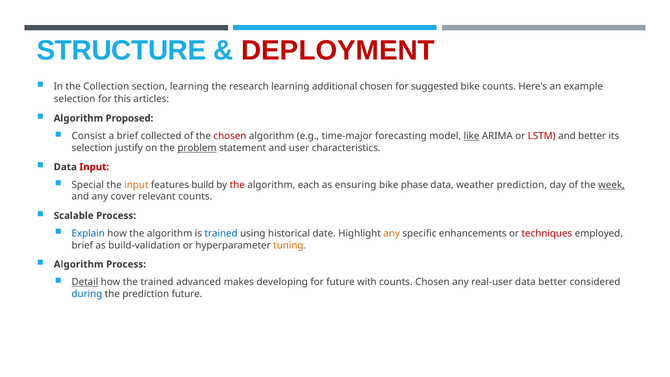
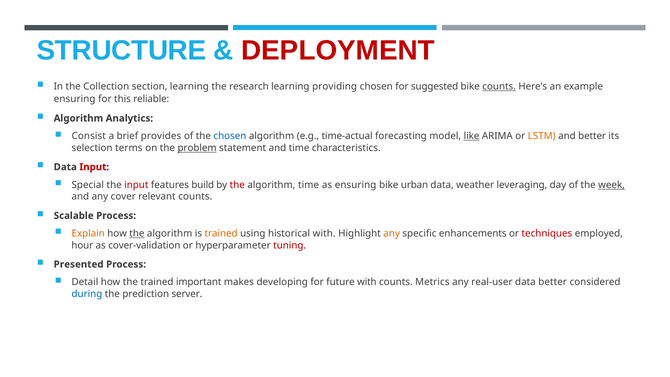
additional: additional -> providing
counts at (499, 86) underline: none -> present
selection at (75, 99): selection -> ensuring
articles: articles -> reliable
Proposed: Proposed -> Analytics
collected: collected -> provides
chosen at (230, 136) colour: red -> blue
time-major: time-major -> time-actual
LSTM colour: red -> orange
justify: justify -> terms
and user: user -> time
input at (136, 185) colour: orange -> red
algorithm each: each -> time
phase: phase -> urban
weather prediction: prediction -> leveraging
Explain colour: blue -> orange
the at (137, 233) underline: none -> present
trained at (221, 233) colour: blue -> orange
historical date: date -> with
brief at (82, 245): brief -> hour
build-validation: build-validation -> cover-validation
tuning colour: orange -> red
Algorithm at (79, 264): Algorithm -> Presented
Detail underline: present -> none
advanced: advanced -> important
counts Chosen: Chosen -> Metrics
prediction future: future -> server
